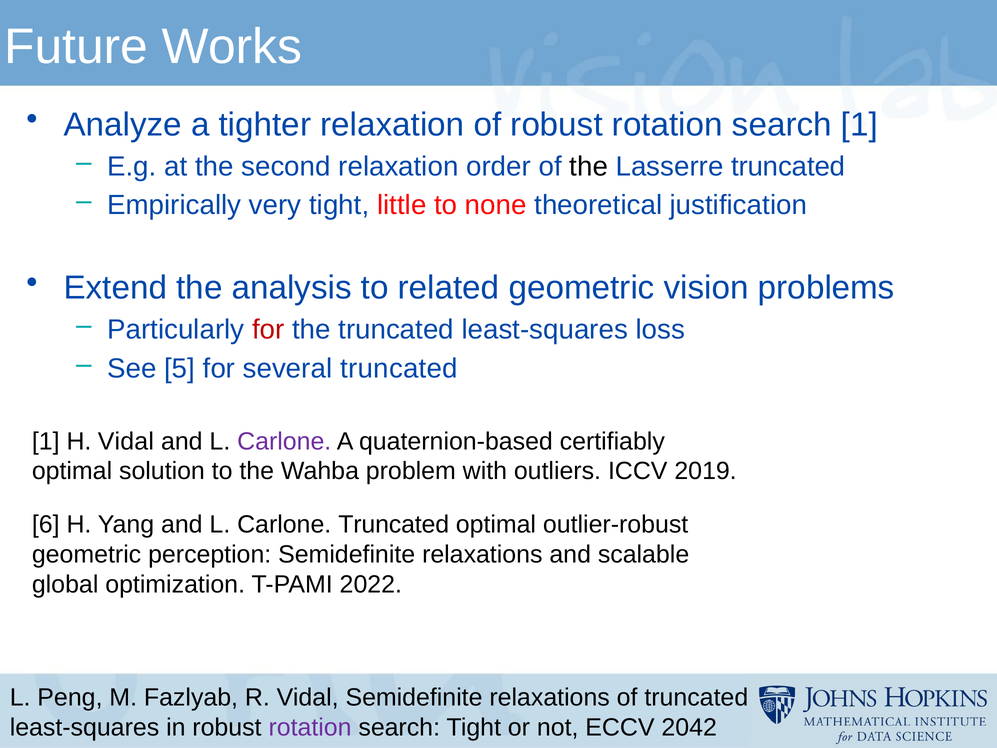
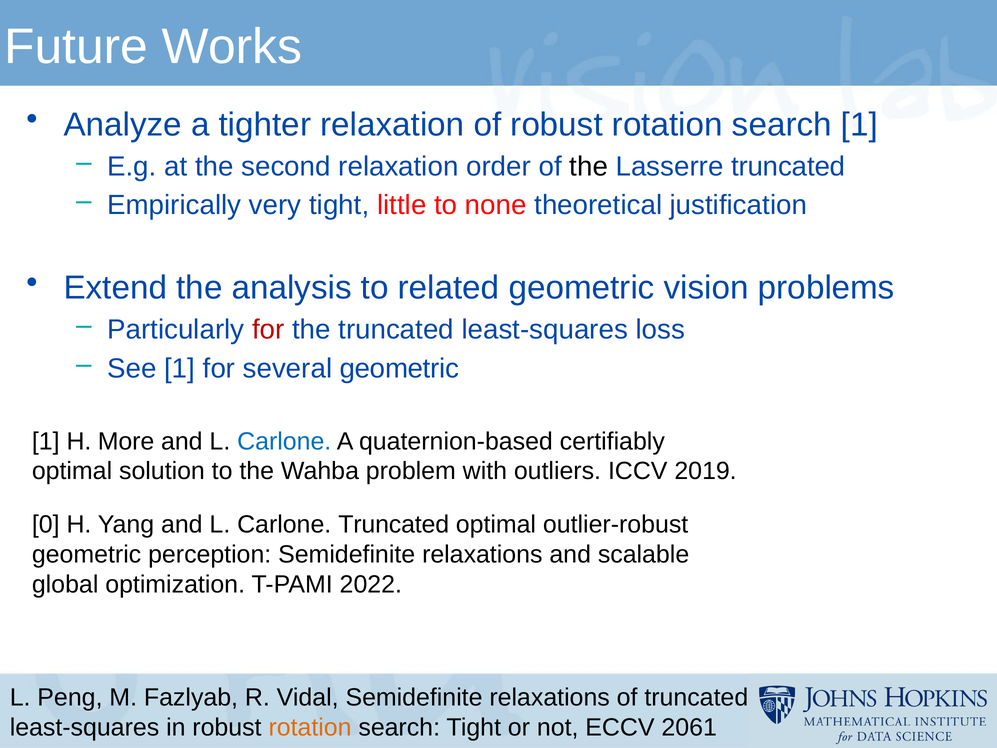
See 5: 5 -> 1
several truncated: truncated -> geometric
H Vidal: Vidal -> More
Carlone at (284, 441) colour: purple -> blue
6: 6 -> 0
rotation at (310, 727) colour: purple -> orange
2042: 2042 -> 2061
